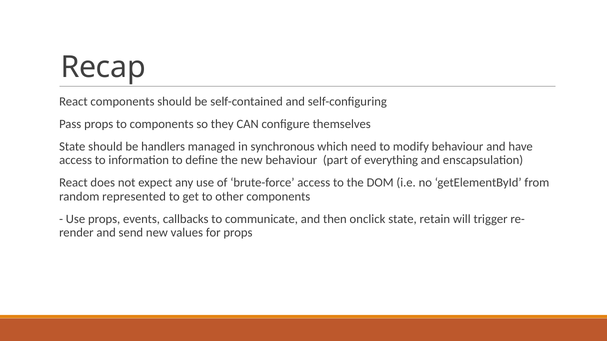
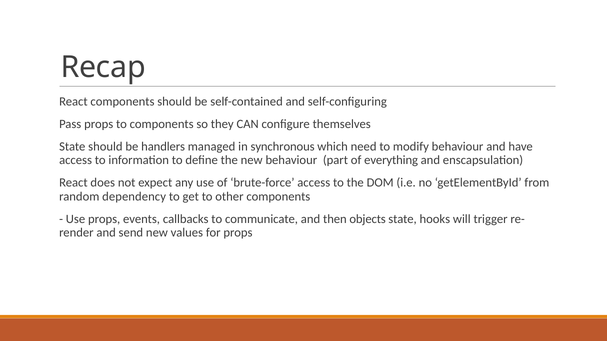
represented: represented -> dependency
onclick: onclick -> objects
retain: retain -> hooks
